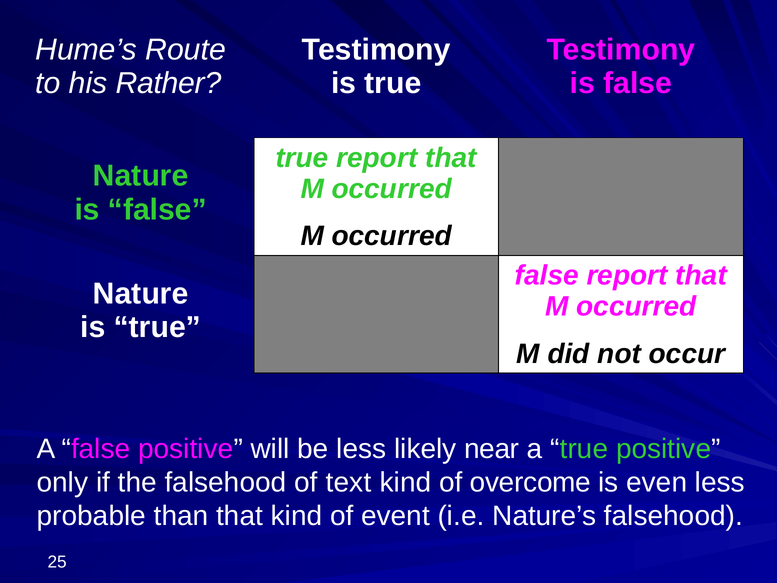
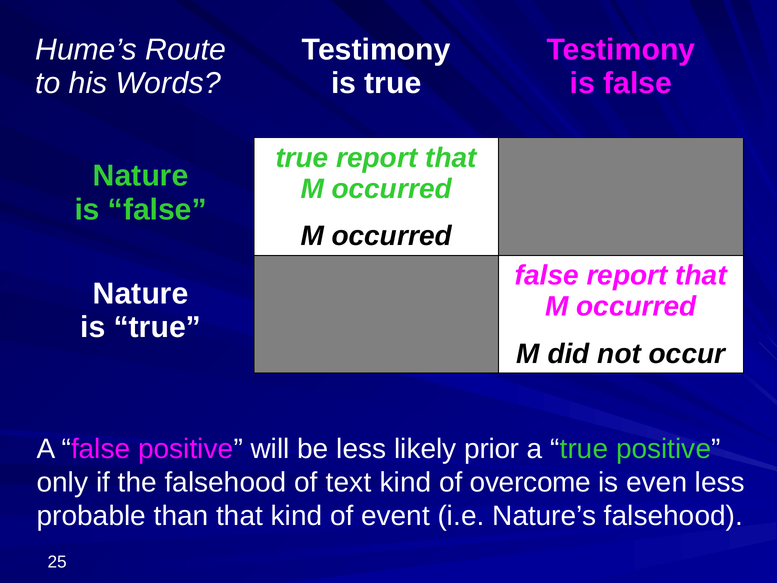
Rather: Rather -> Words
near: near -> prior
